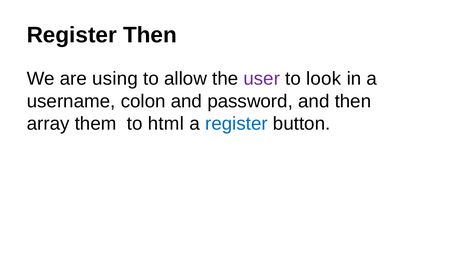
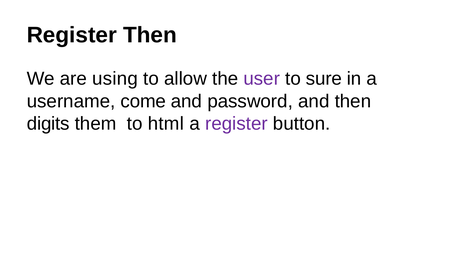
look: look -> sure
colon: colon -> come
array: array -> digits
register at (236, 124) colour: blue -> purple
